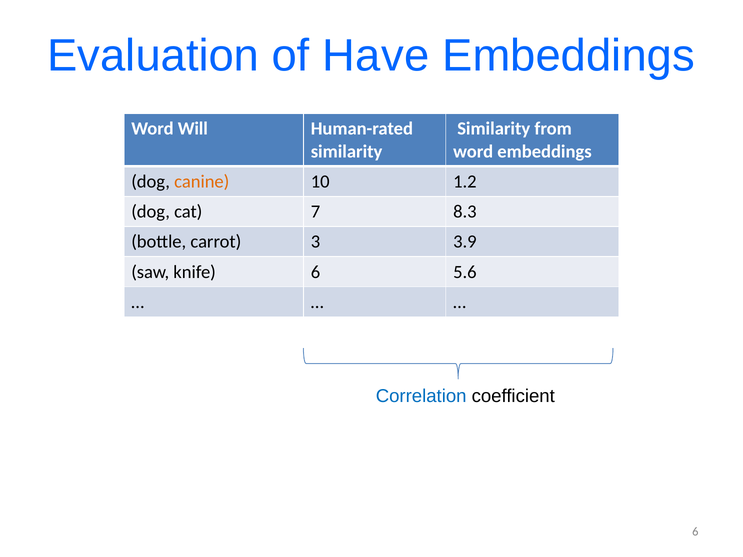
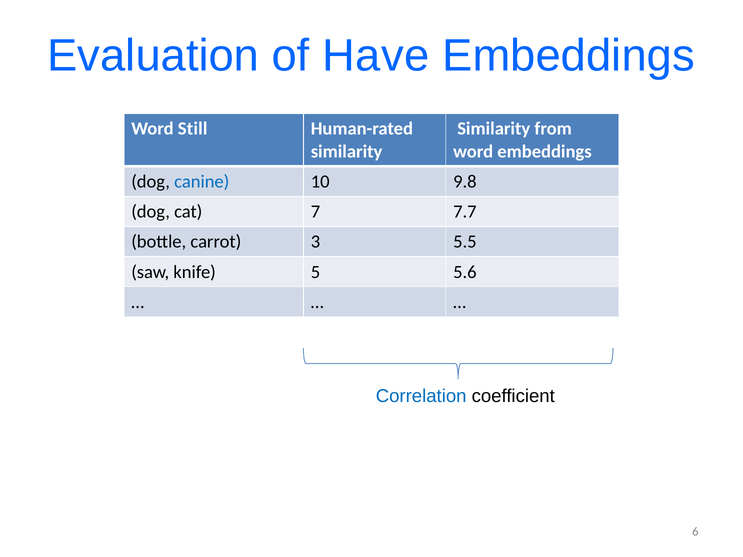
Will: Will -> Still
canine colour: orange -> blue
1.2: 1.2 -> 9.8
8.3: 8.3 -> 7.7
3.9: 3.9 -> 5.5
knife 6: 6 -> 5
